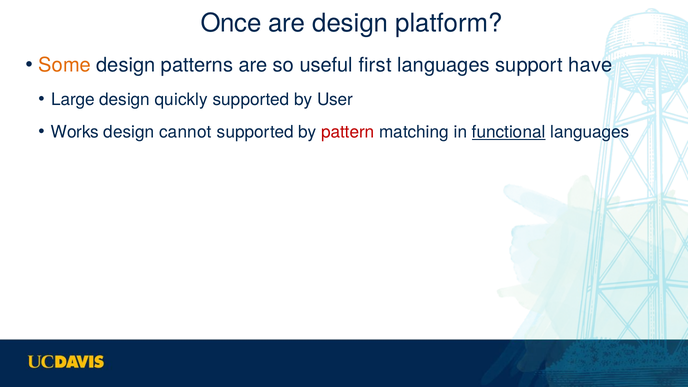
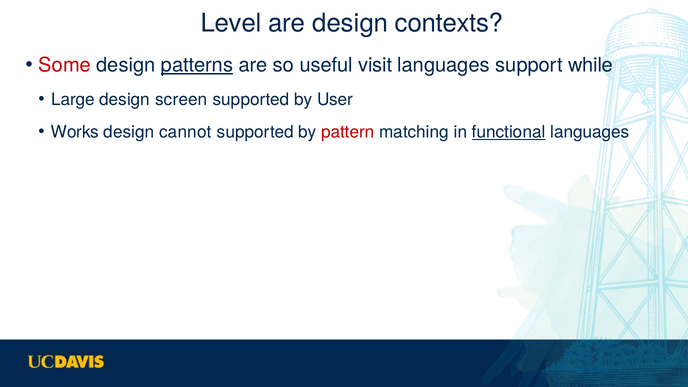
Once: Once -> Level
platform: platform -> contexts
Some colour: orange -> red
patterns underline: none -> present
first: first -> visit
have: have -> while
quickly: quickly -> screen
